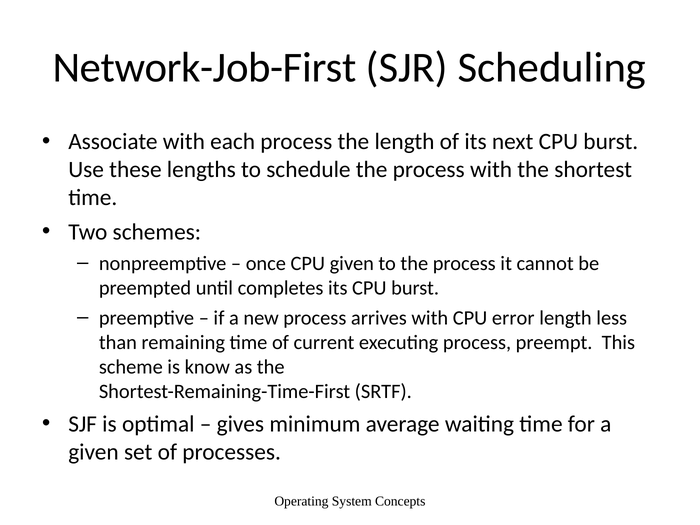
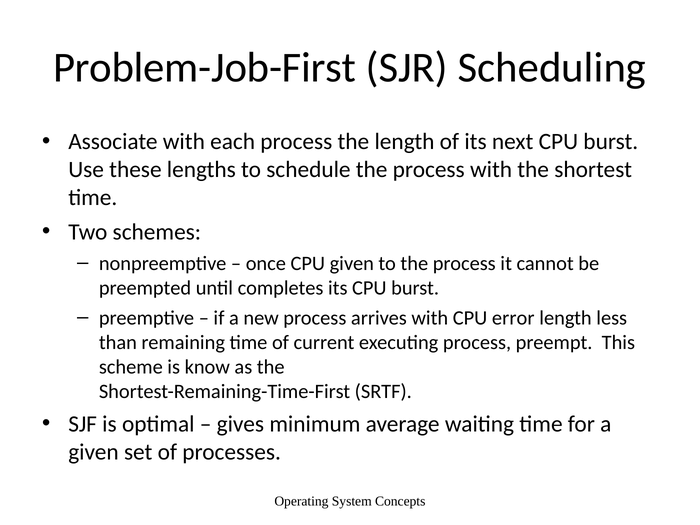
Network-Job-First: Network-Job-First -> Problem-Job-First
